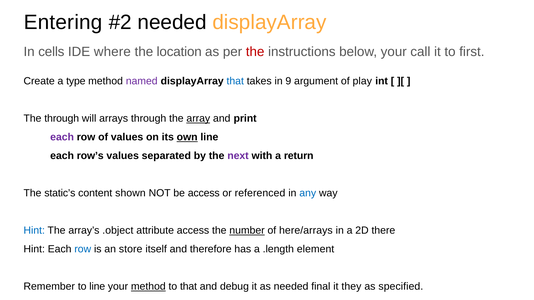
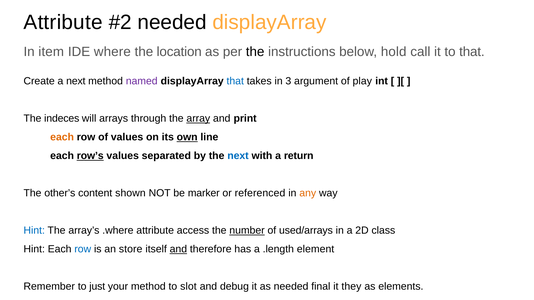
Entering at (63, 22): Entering -> Attribute
cells: cells -> item
the at (255, 52) colour: red -> black
below your: your -> hold
to first: first -> that
a type: type -> next
9: 9 -> 3
The through: through -> indeces
each at (62, 137) colour: purple -> orange
row’s underline: none -> present
next at (238, 156) colour: purple -> blue
static’s: static’s -> other’s
be access: access -> marker
any colour: blue -> orange
.object: .object -> .where
here/arrays: here/arrays -> used/arrays
there: there -> class
and at (178, 249) underline: none -> present
to line: line -> just
method at (148, 287) underline: present -> none
to that: that -> slot
specified: specified -> elements
